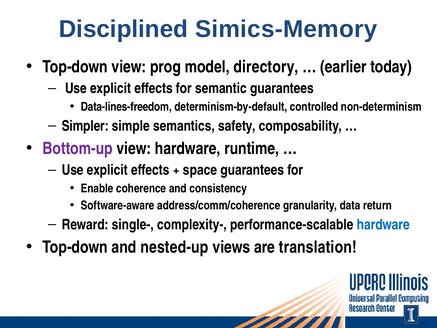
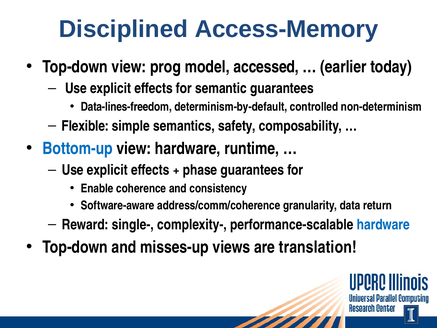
Simics-Memory: Simics-Memory -> Access-Memory
directory: directory -> accessed
Simpler: Simpler -> Flexible
Bottom-up colour: purple -> blue
space: space -> phase
nested-up: nested-up -> misses-up
